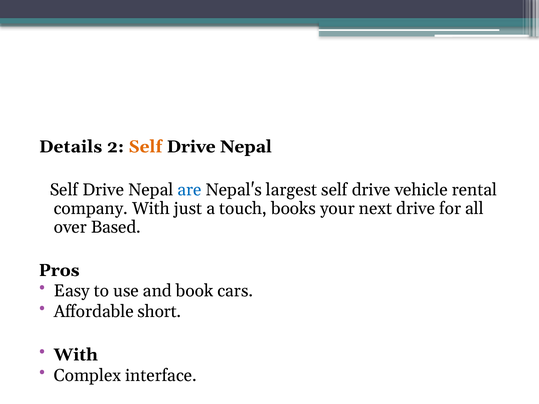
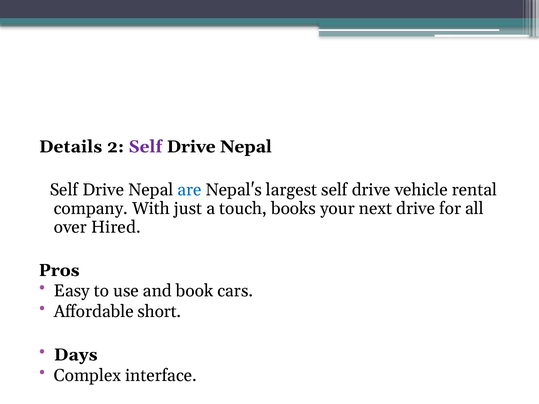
Self at (145, 147) colour: orange -> purple
Based: Based -> Hired
With at (76, 355): With -> Days
